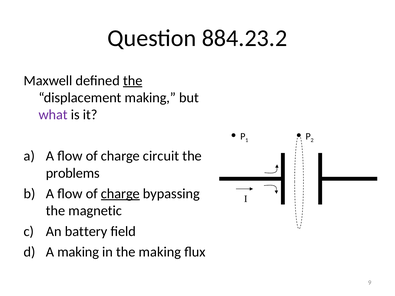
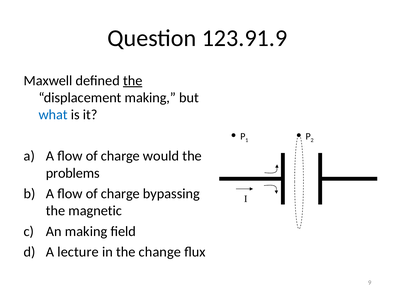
884.23.2: 884.23.2 -> 123.91.9
what colour: purple -> blue
circuit: circuit -> would
charge at (120, 194) underline: present -> none
An battery: battery -> making
A making: making -> lecture
the making: making -> change
